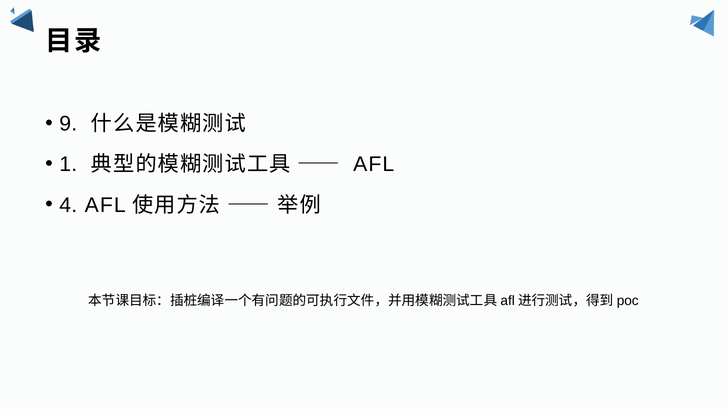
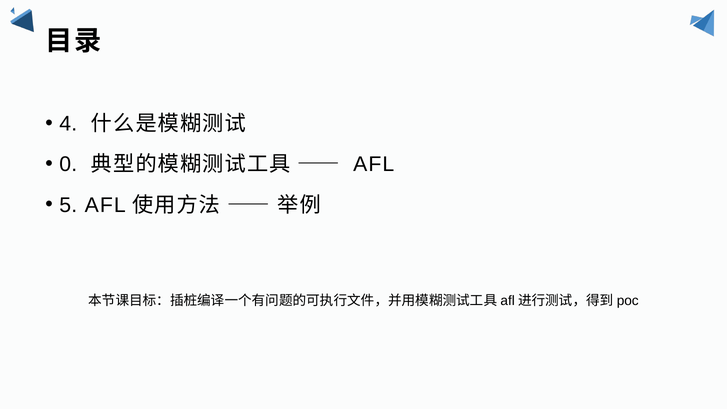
9: 9 -> 4
1: 1 -> 0
4: 4 -> 5
